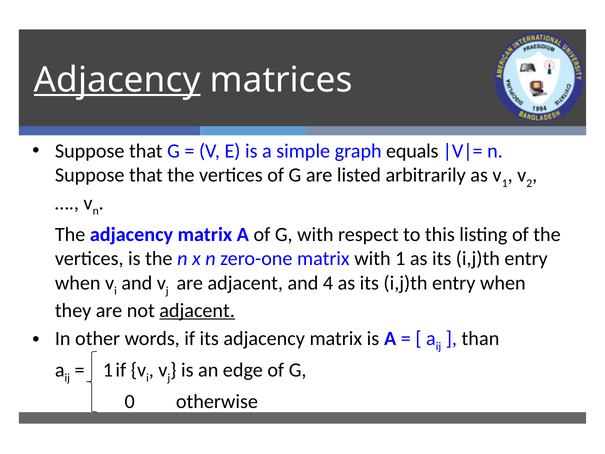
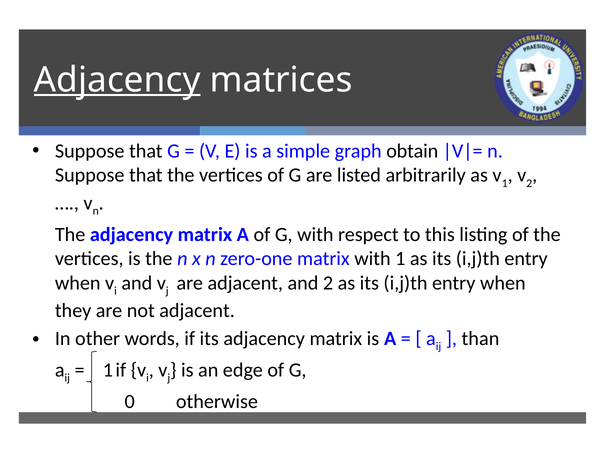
equals: equals -> obtain
and 4: 4 -> 2
adjacent at (197, 310) underline: present -> none
